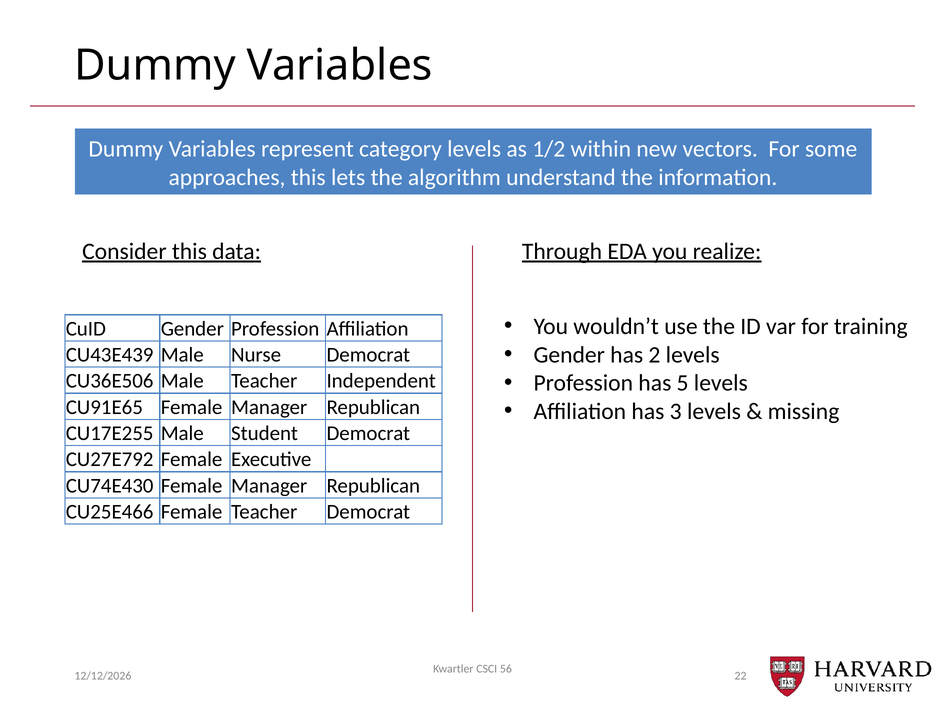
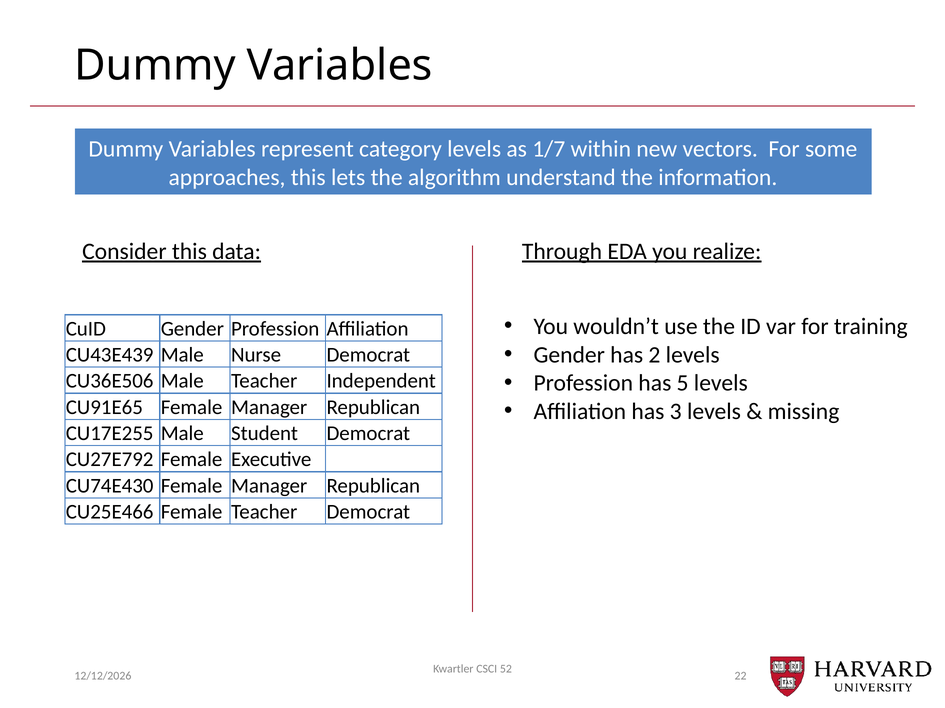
1/2: 1/2 -> 1/7
56: 56 -> 52
